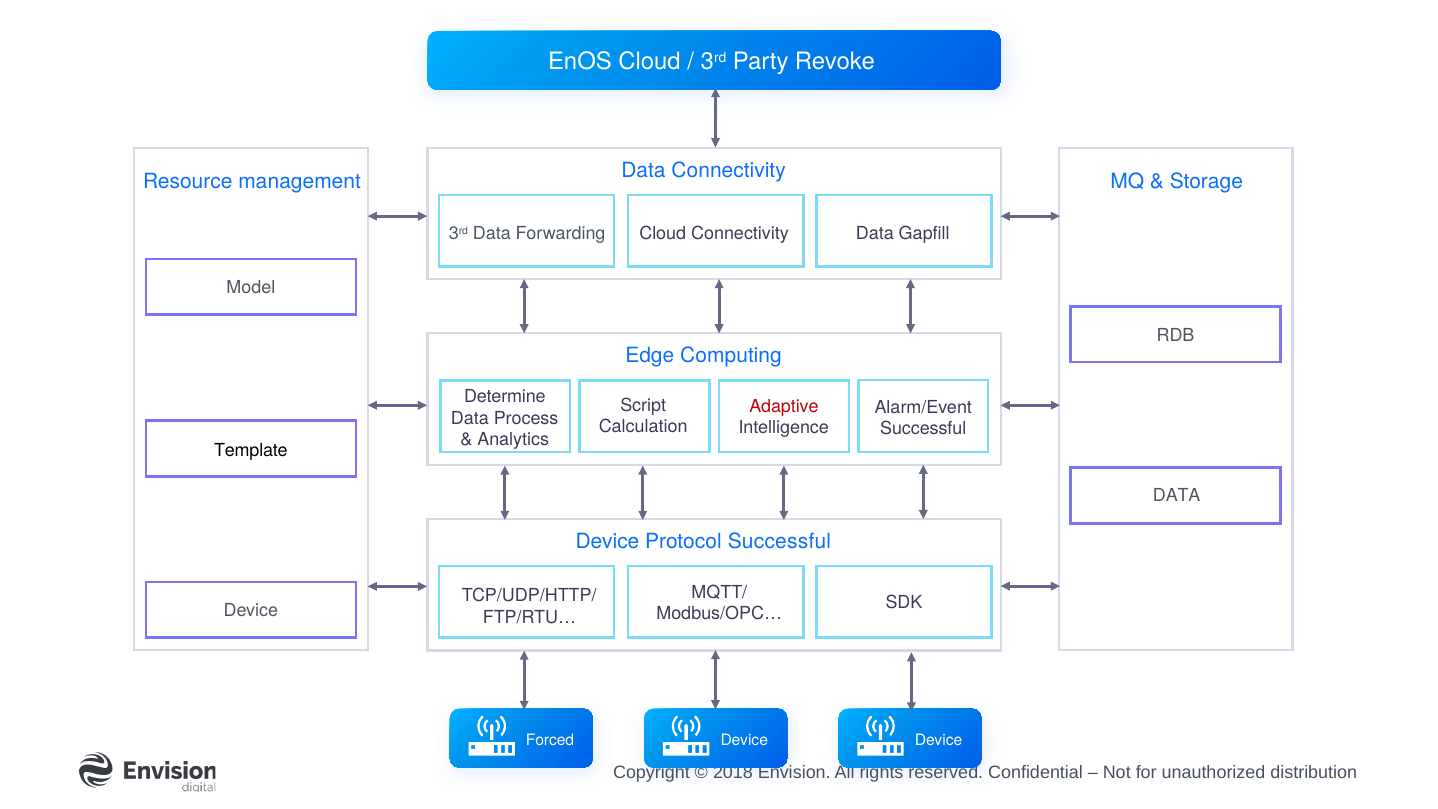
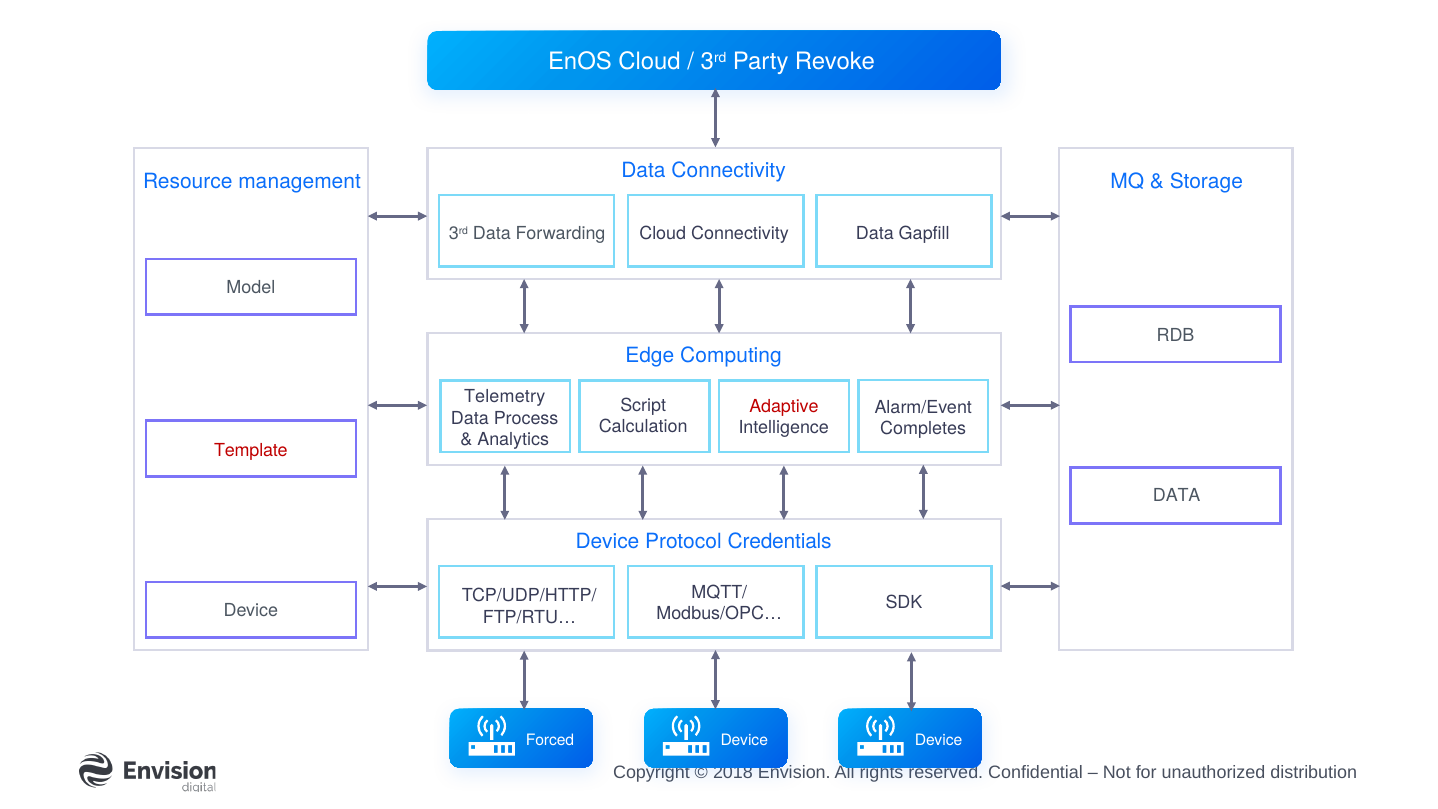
Determine: Determine -> Telemetry
Successful at (923, 429): Successful -> Completes
Template colour: black -> red
Protocol Successful: Successful -> Credentials
